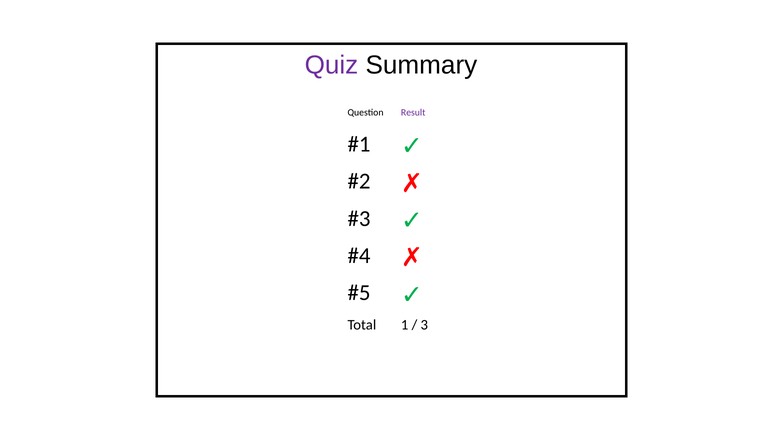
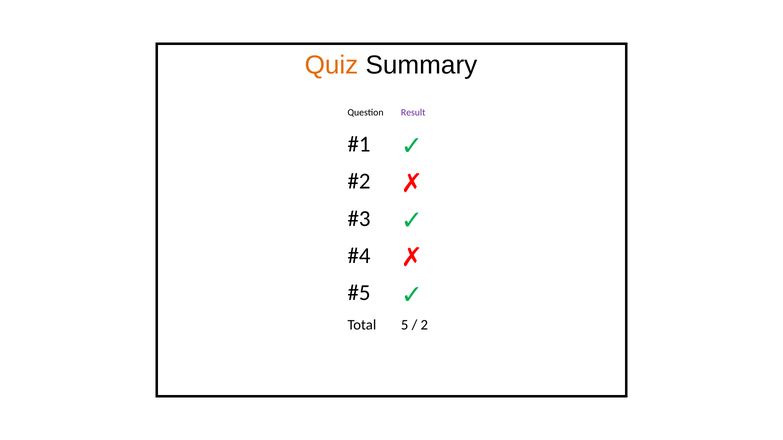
Quiz colour: purple -> orange
1: 1 -> 5
3: 3 -> 2
